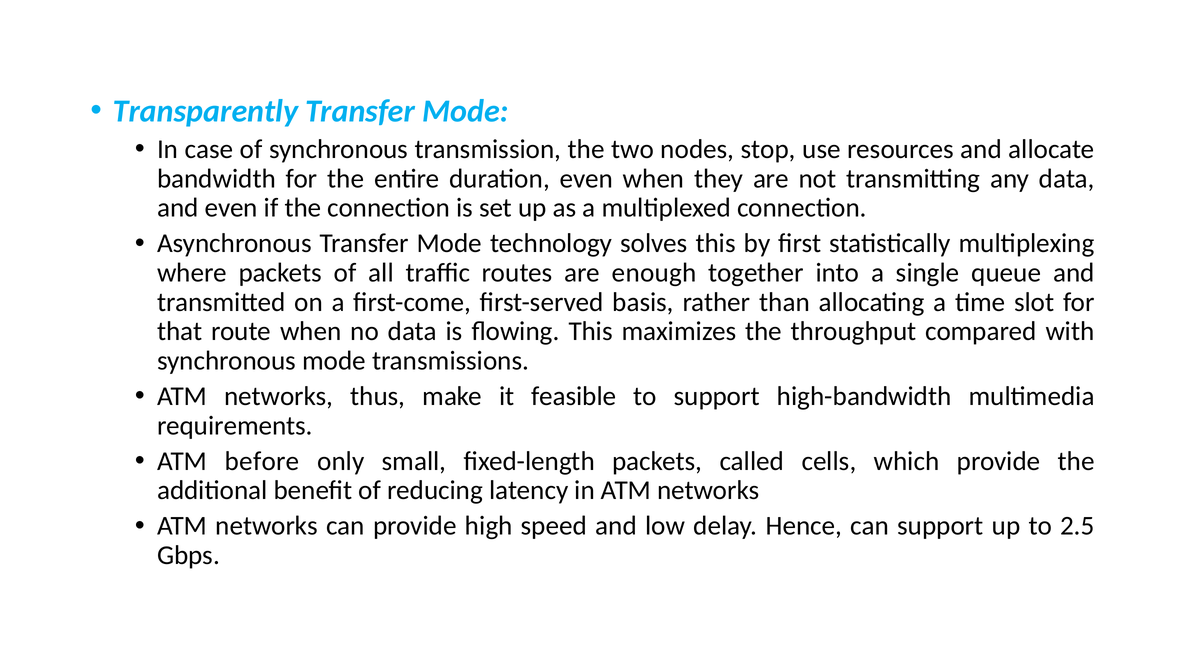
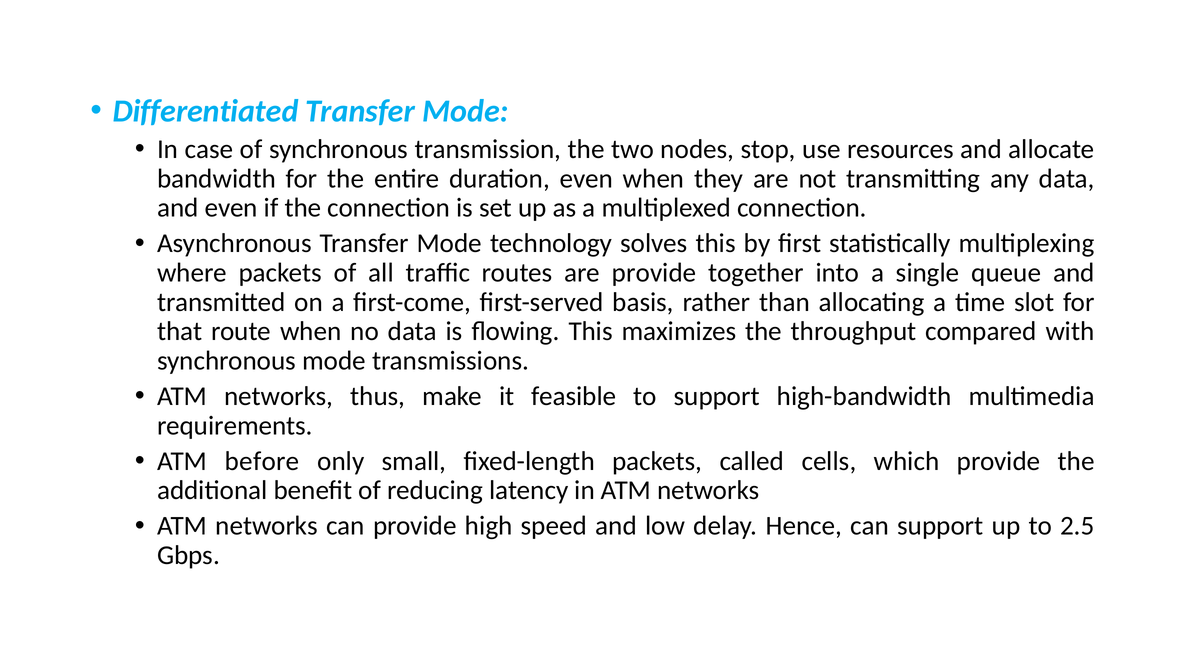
Transparently: Transparently -> Differentiated
are enough: enough -> provide
